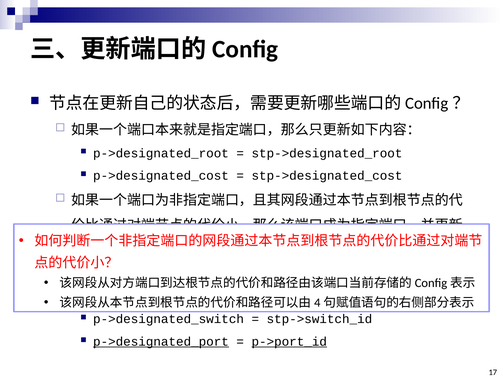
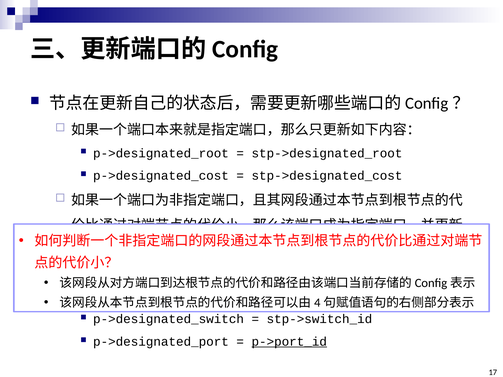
p->designated_port underline: present -> none
